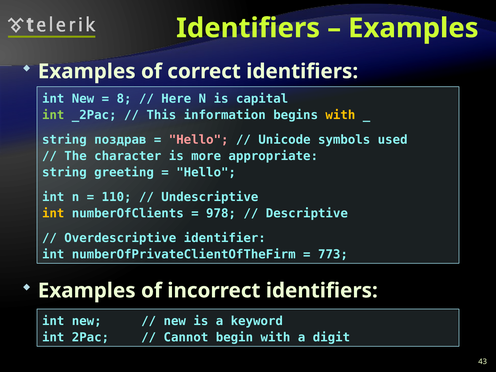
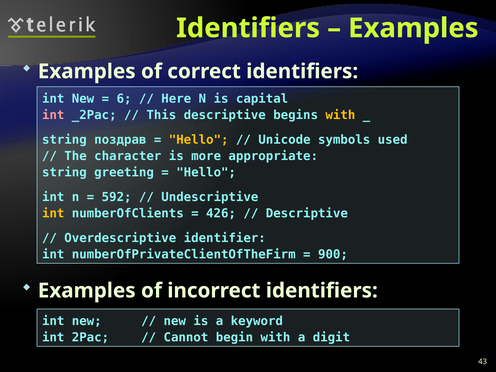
8: 8 -> 6
int at (53, 115) colour: light green -> pink
This information: information -> descriptive
Hello at (199, 140) colour: pink -> yellow
110: 110 -> 592
978: 978 -> 426
773: 773 -> 900
